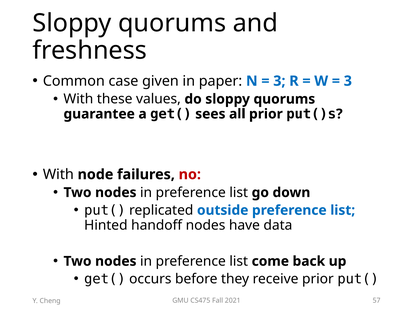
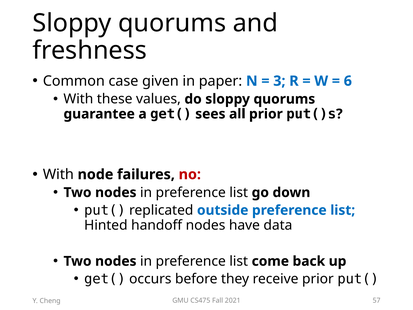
3 at (348, 81): 3 -> 6
